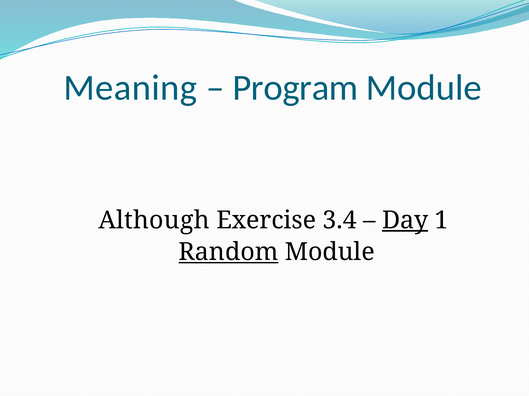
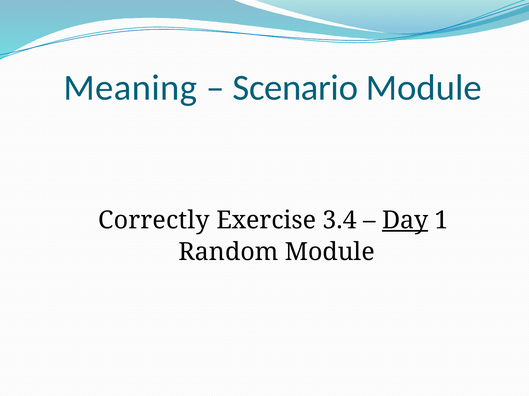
Program: Program -> Scenario
Although: Although -> Correctly
Random underline: present -> none
